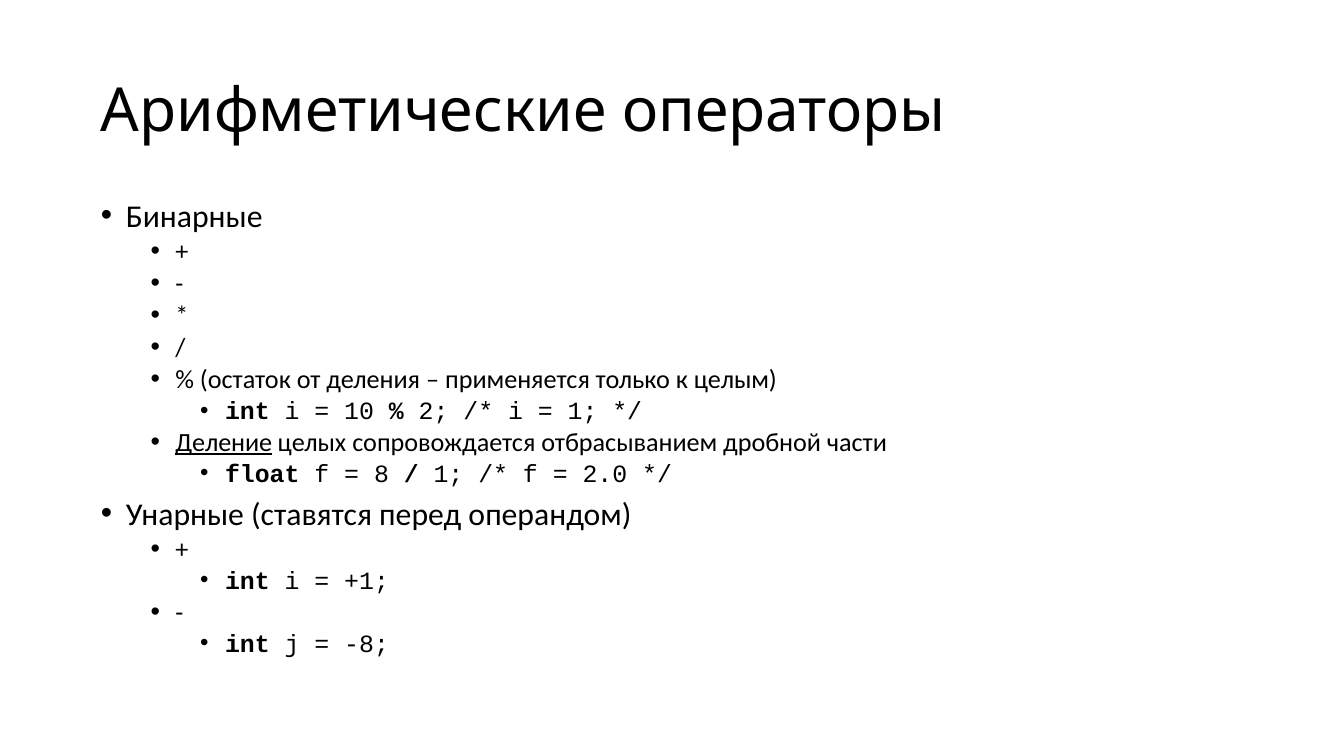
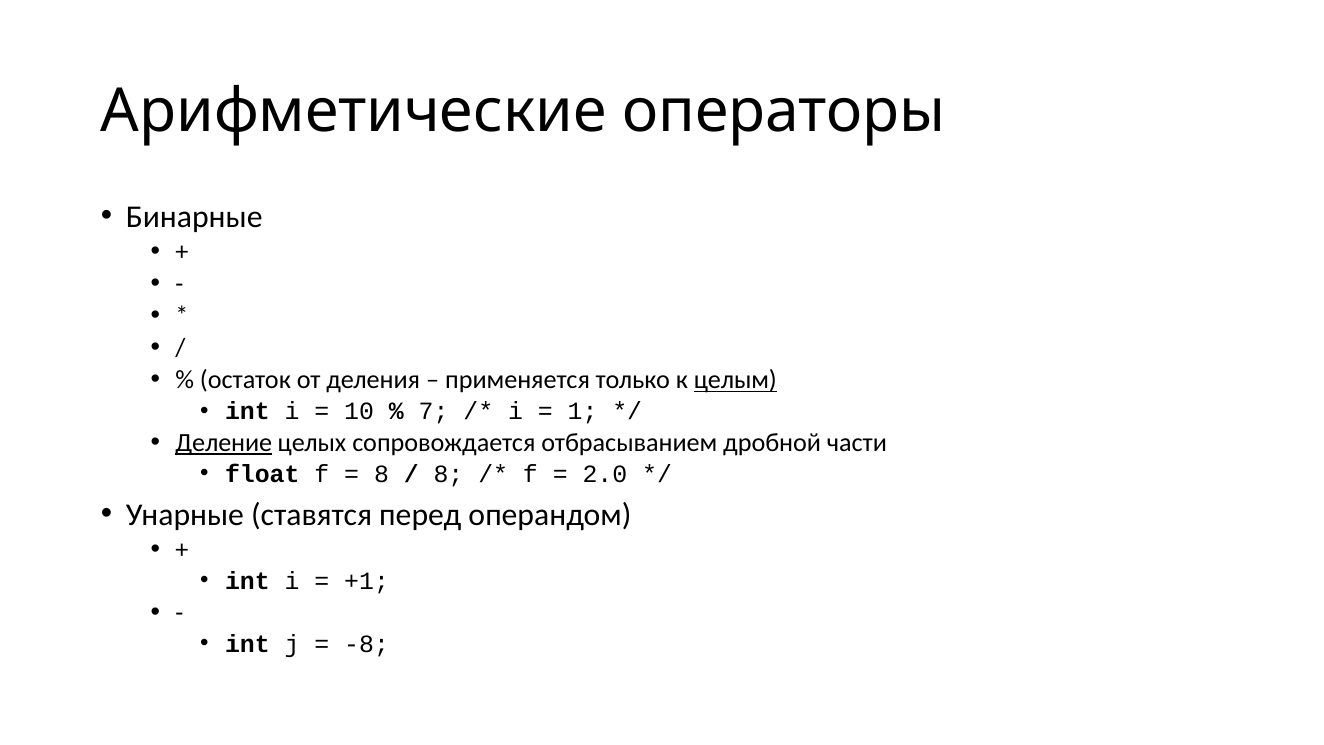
целым underline: none -> present
2: 2 -> 7
1 at (448, 474): 1 -> 8
